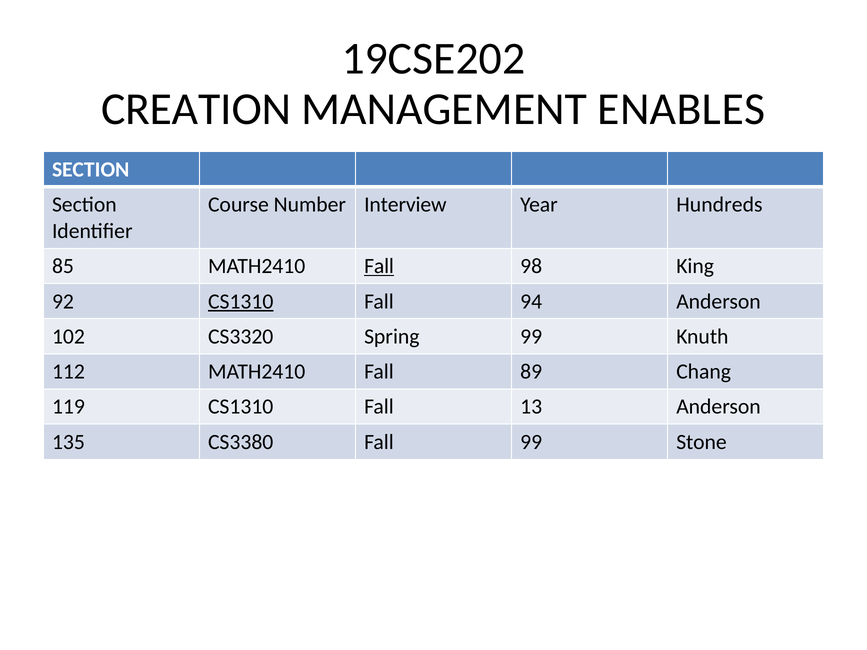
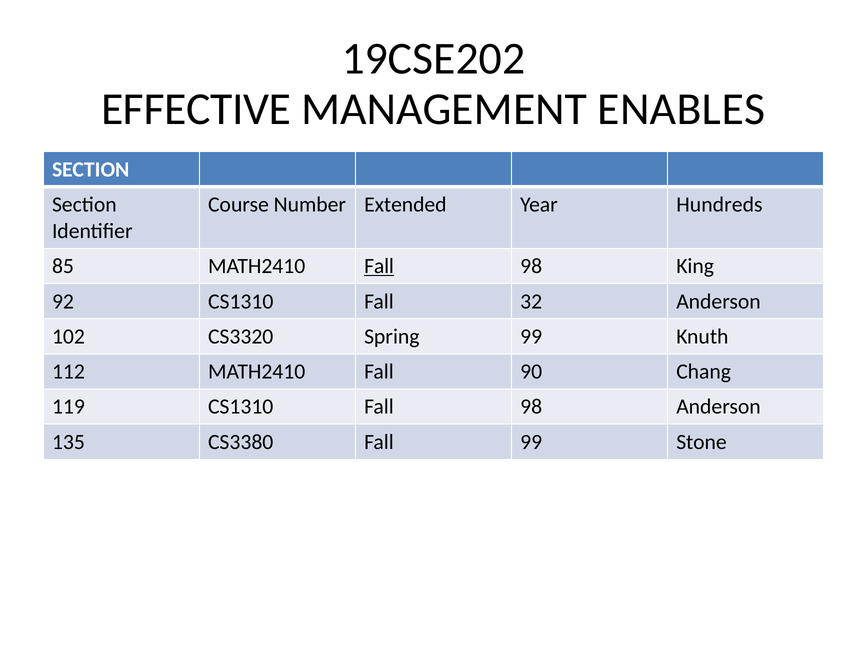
CREATION: CREATION -> EFFECTIVE
Interview: Interview -> Extended
CS1310 at (241, 301) underline: present -> none
94: 94 -> 32
89: 89 -> 90
CS1310 Fall 13: 13 -> 98
